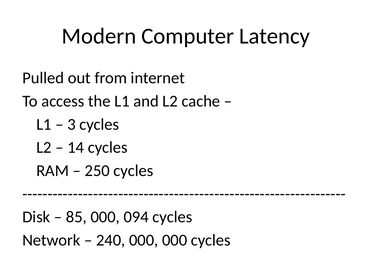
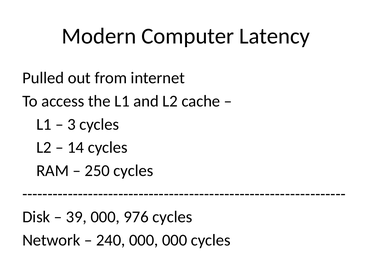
85: 85 -> 39
094: 094 -> 976
